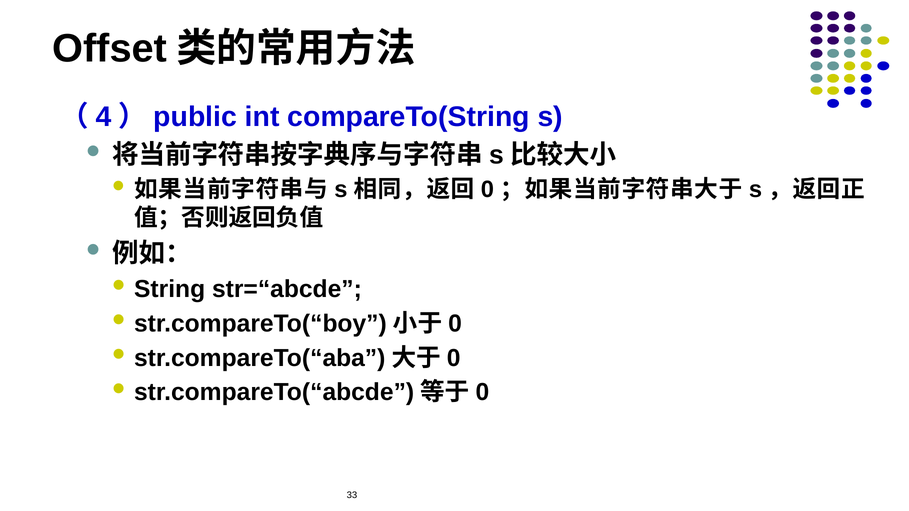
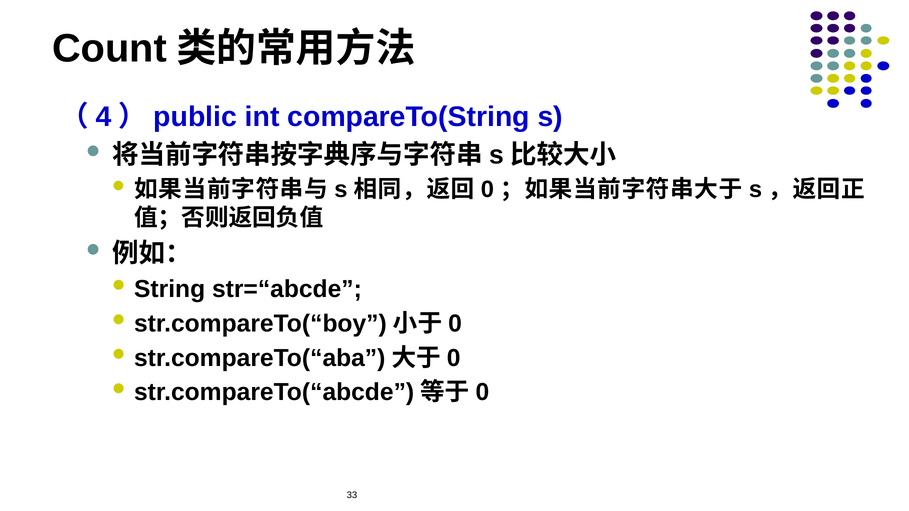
Offset: Offset -> Count
